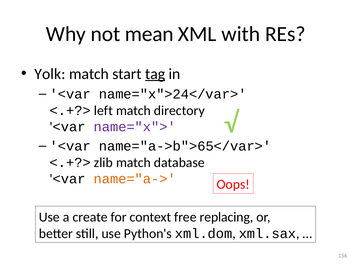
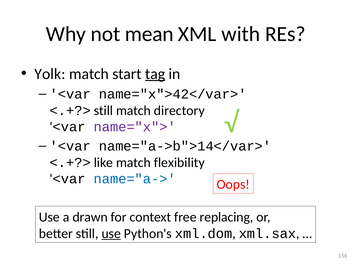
name="x">24</var>: name="x">24</var> -> name="x">42</var>
left at (103, 110): left -> still
name="a->b">65</var>: name="a->b">65</var> -> name="a->b">14</var>
zlib: zlib -> like
database: database -> flexibility
name="a-> colour: orange -> blue
create: create -> drawn
use at (111, 233) underline: none -> present
